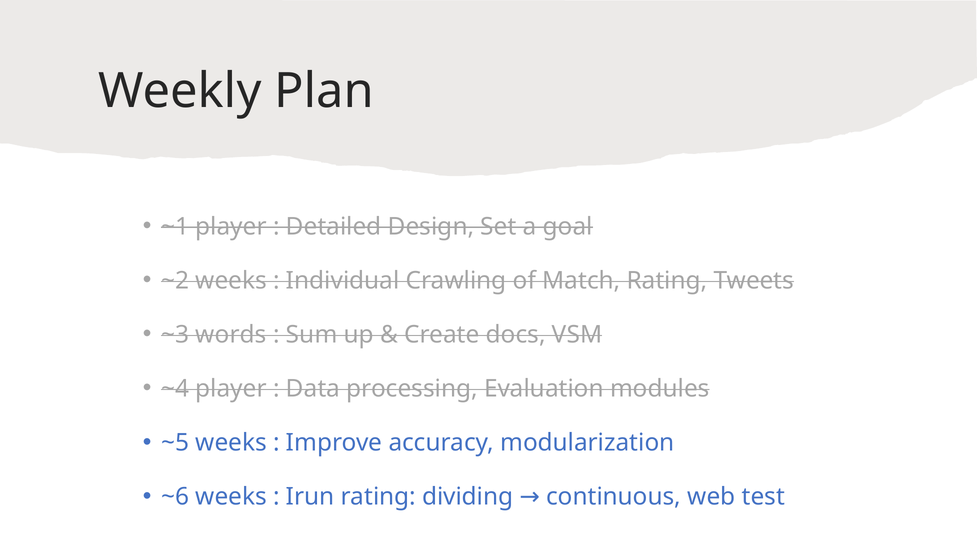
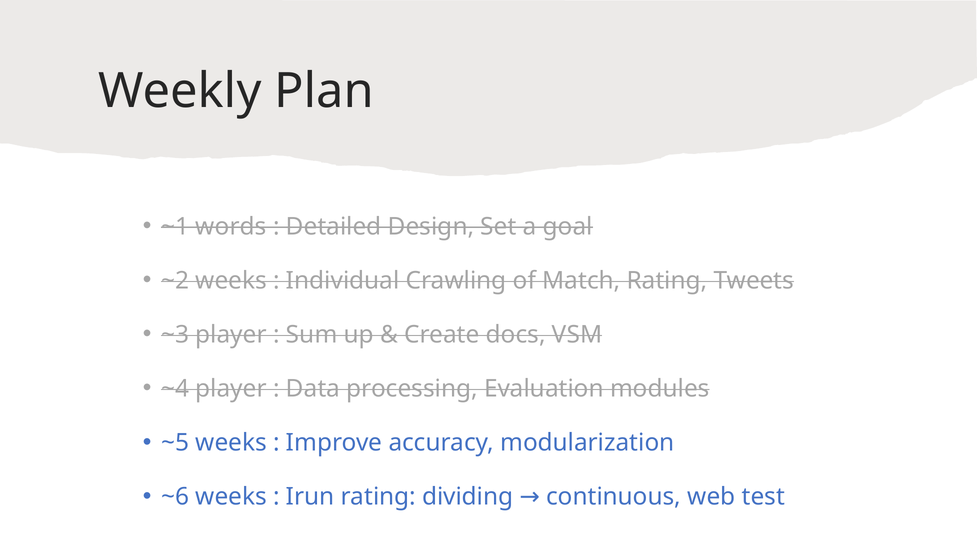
~1 player: player -> words
~3 words: words -> player
